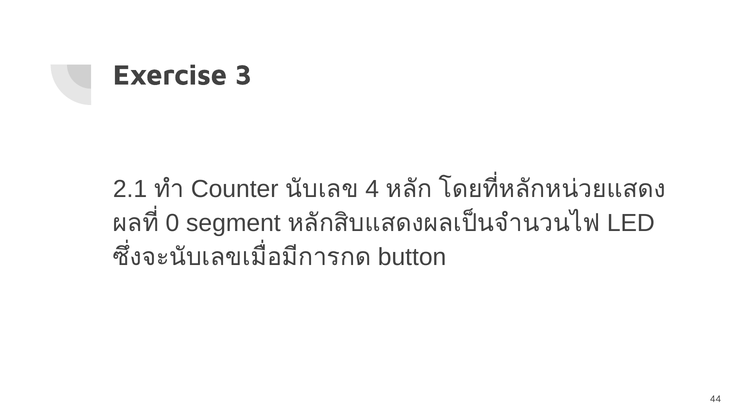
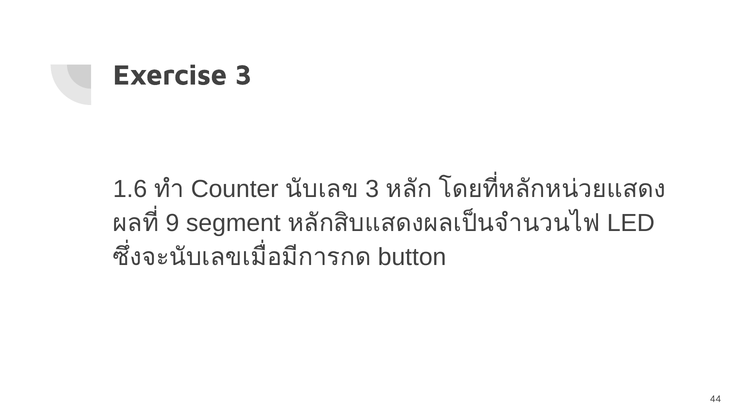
2.1: 2.1 -> 1.6
4 at (372, 189): 4 -> 3
0: 0 -> 9
